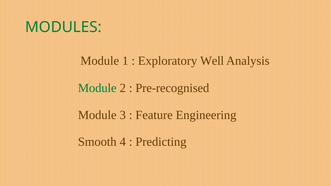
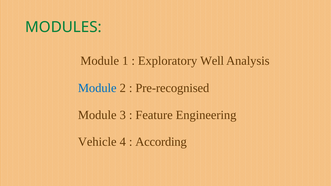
Module at (97, 88) colour: green -> blue
Smooth: Smooth -> Vehicle
Predicting: Predicting -> According
